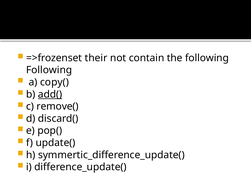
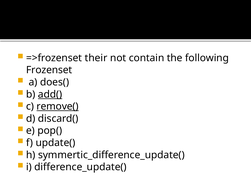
Following at (49, 70): Following -> Frozenset
copy(: copy( -> does(
remove( underline: none -> present
